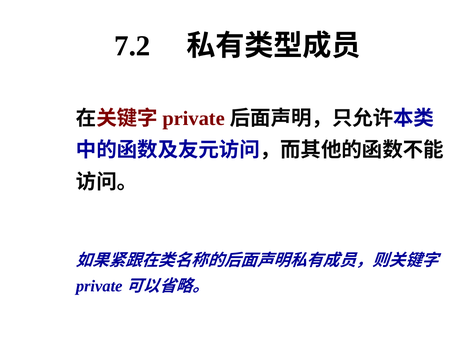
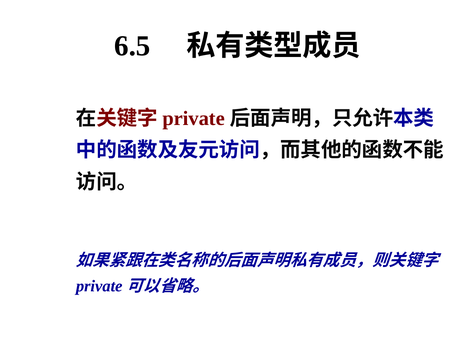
7.2: 7.2 -> 6.5
